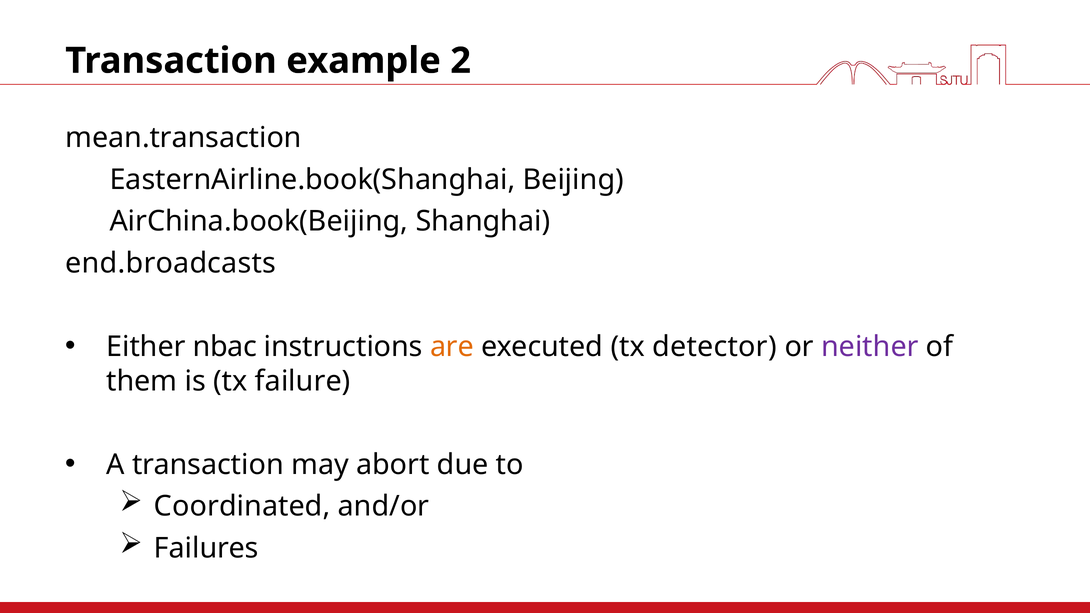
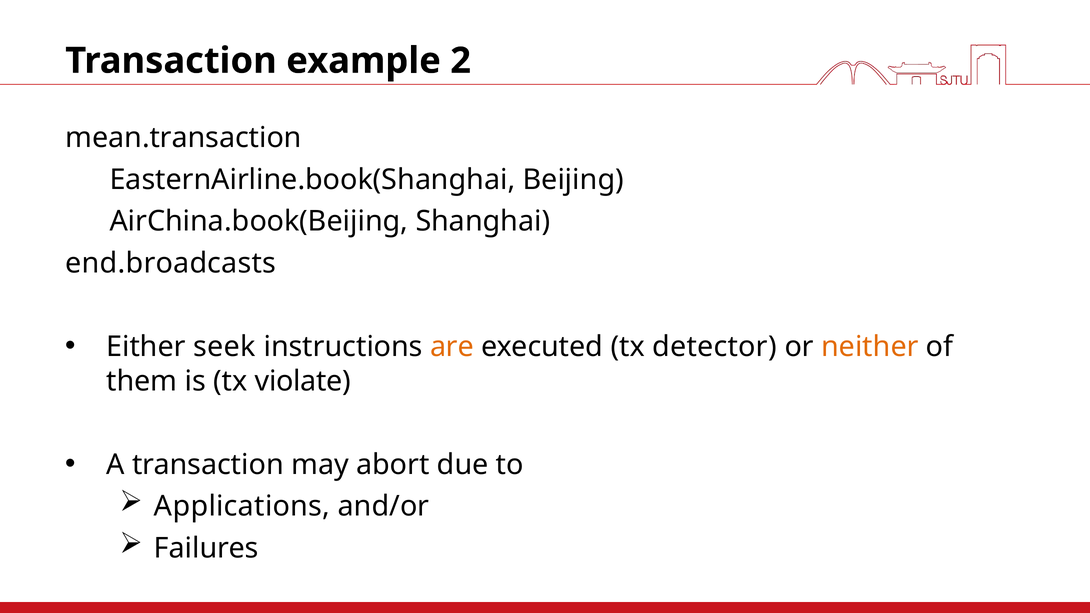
nbac: nbac -> seek
neither colour: purple -> orange
failure: failure -> violate
Coordinated: Coordinated -> Applications
